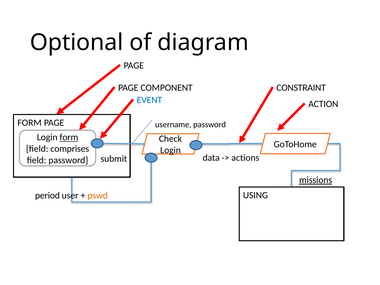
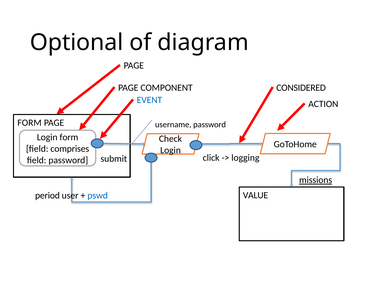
CONSTRAINT: CONSTRAINT -> CONSIDERED
form at (69, 137) underline: present -> none
data: data -> click
actions: actions -> logging
USING: USING -> VALUE
pswd colour: orange -> blue
